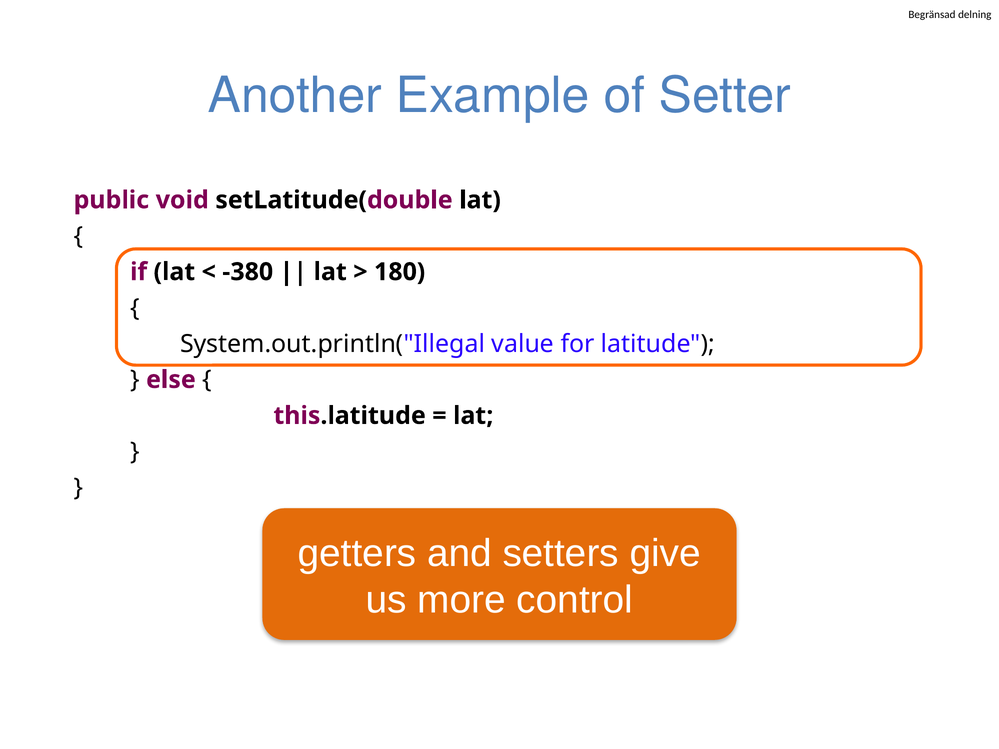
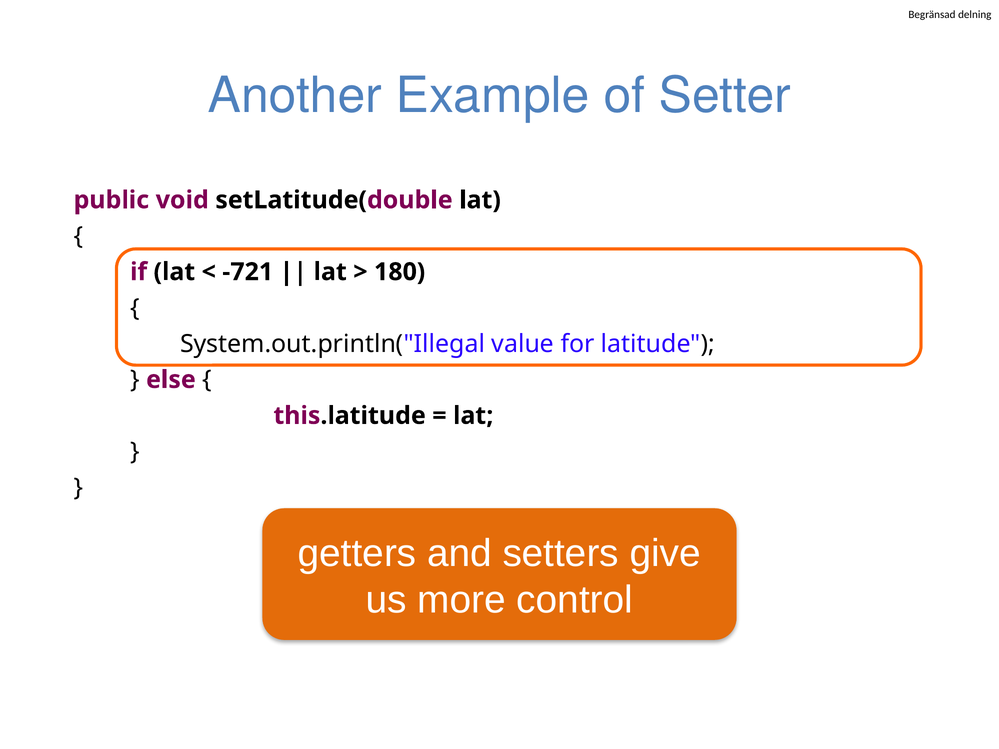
-380: -380 -> -721
